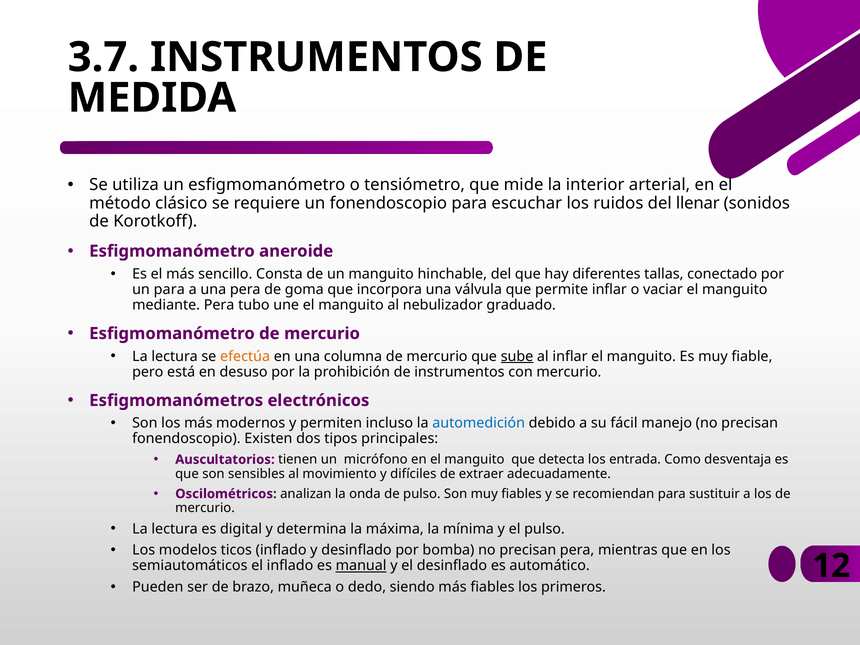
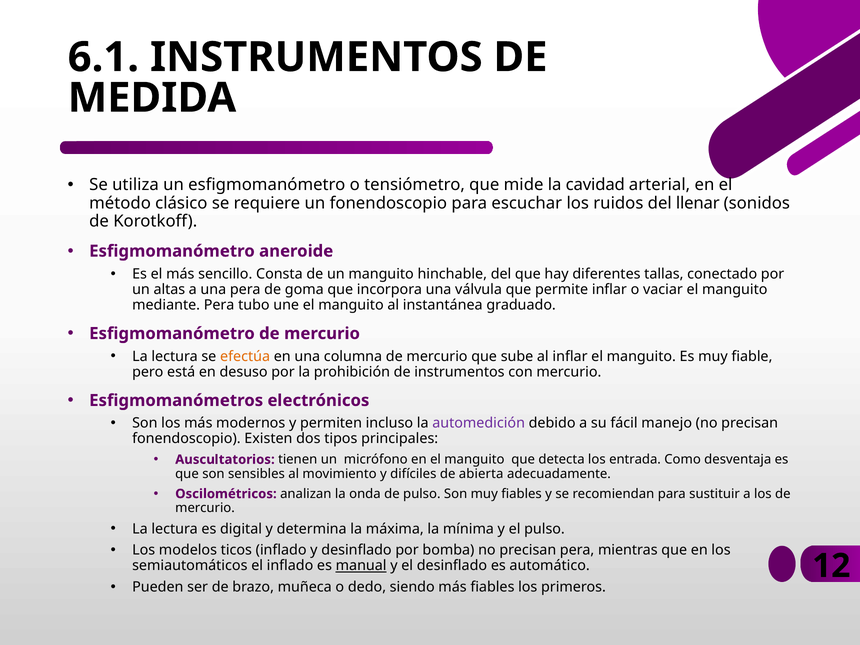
3.7: 3.7 -> 6.1
interior: interior -> cavidad
un para: para -> altas
nebulizador: nebulizador -> instantánea
sube underline: present -> none
automedición colour: blue -> purple
extraer: extraer -> abierta
